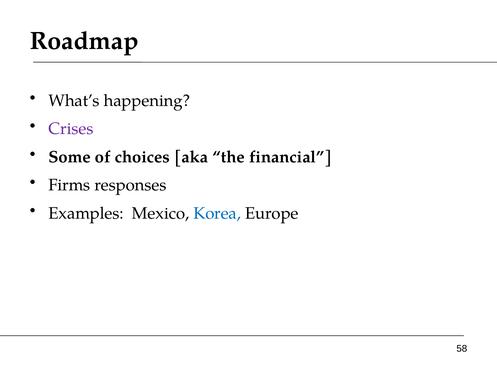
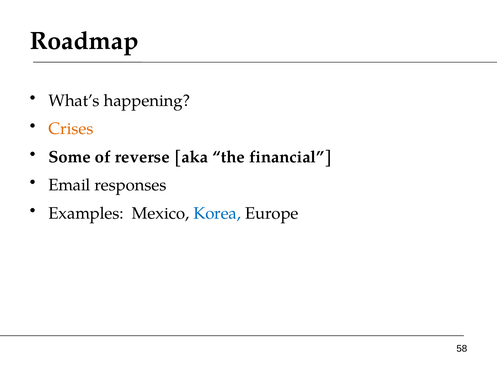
Crises colour: purple -> orange
choices: choices -> reverse
Firms: Firms -> Email
